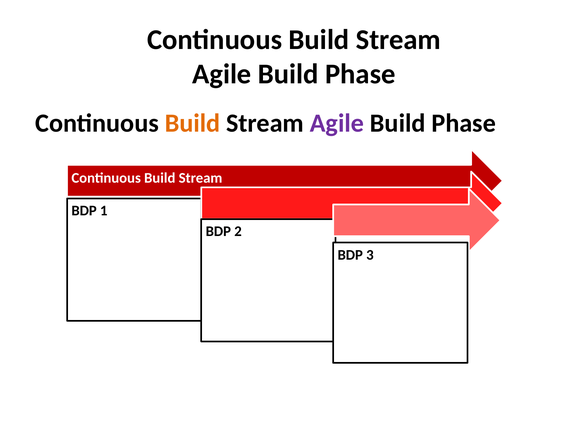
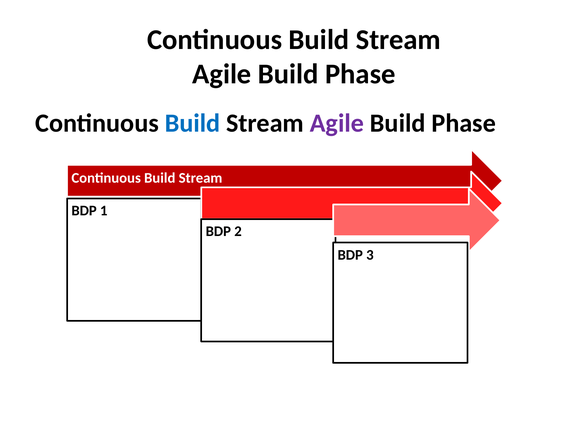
Build at (192, 123) colour: orange -> blue
